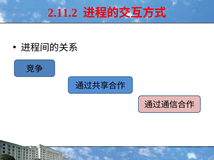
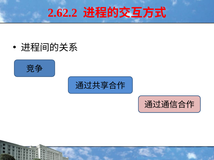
2.11.2: 2.11.2 -> 2.62.2
